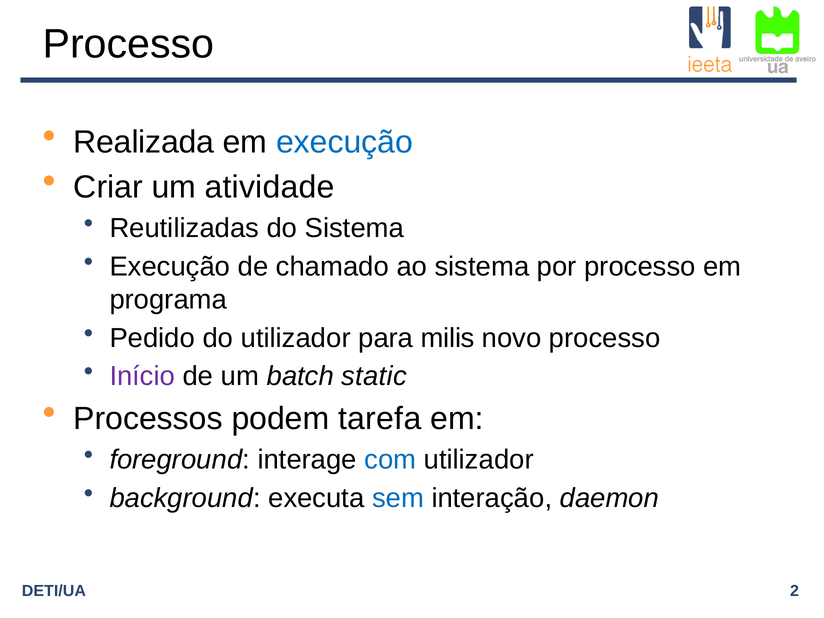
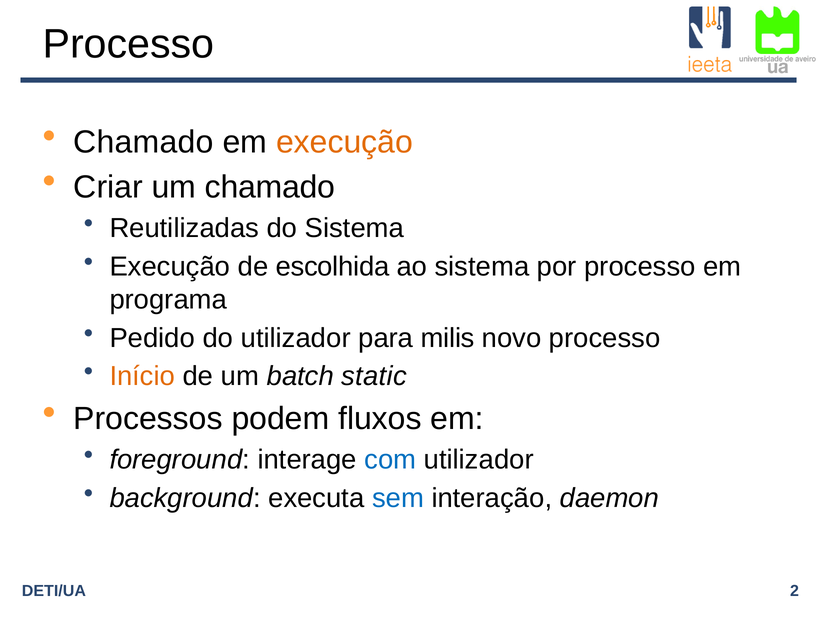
Realizada at (144, 142): Realizada -> Chamado
execução at (344, 142) colour: blue -> orange
um atividade: atividade -> chamado
chamado: chamado -> escolhida
Início colour: purple -> orange
tarefa: tarefa -> fluxos
